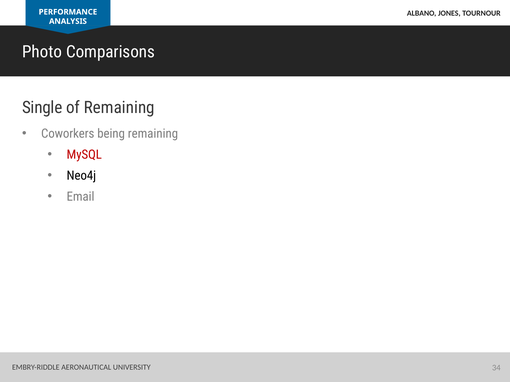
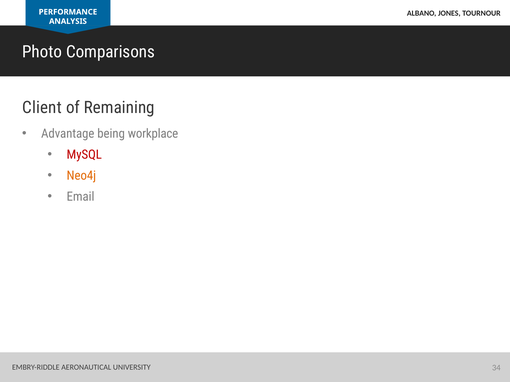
Single: Single -> Client
Coworkers: Coworkers -> Advantage
being remaining: remaining -> workplace
Neo4j colour: black -> orange
